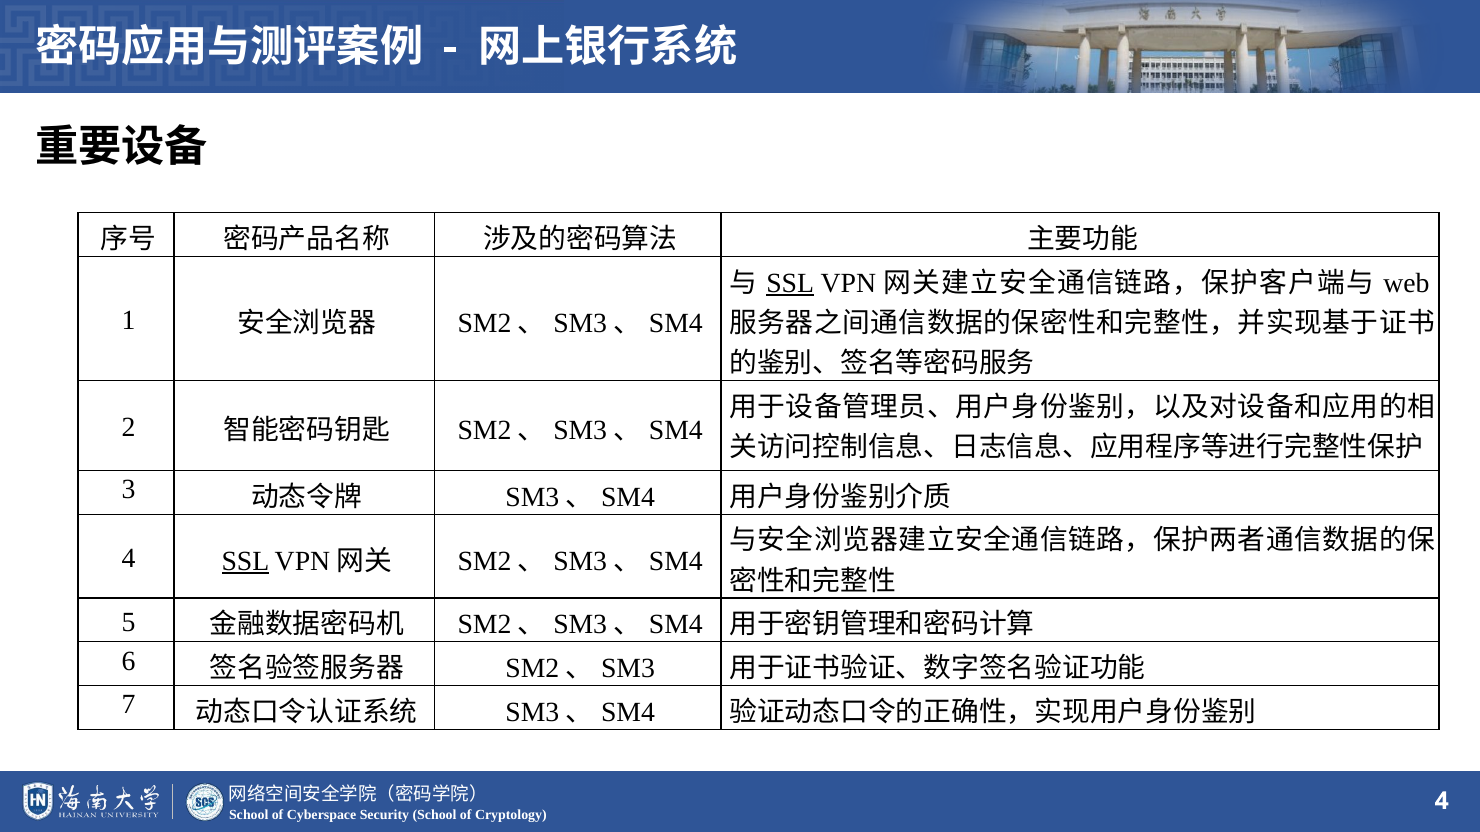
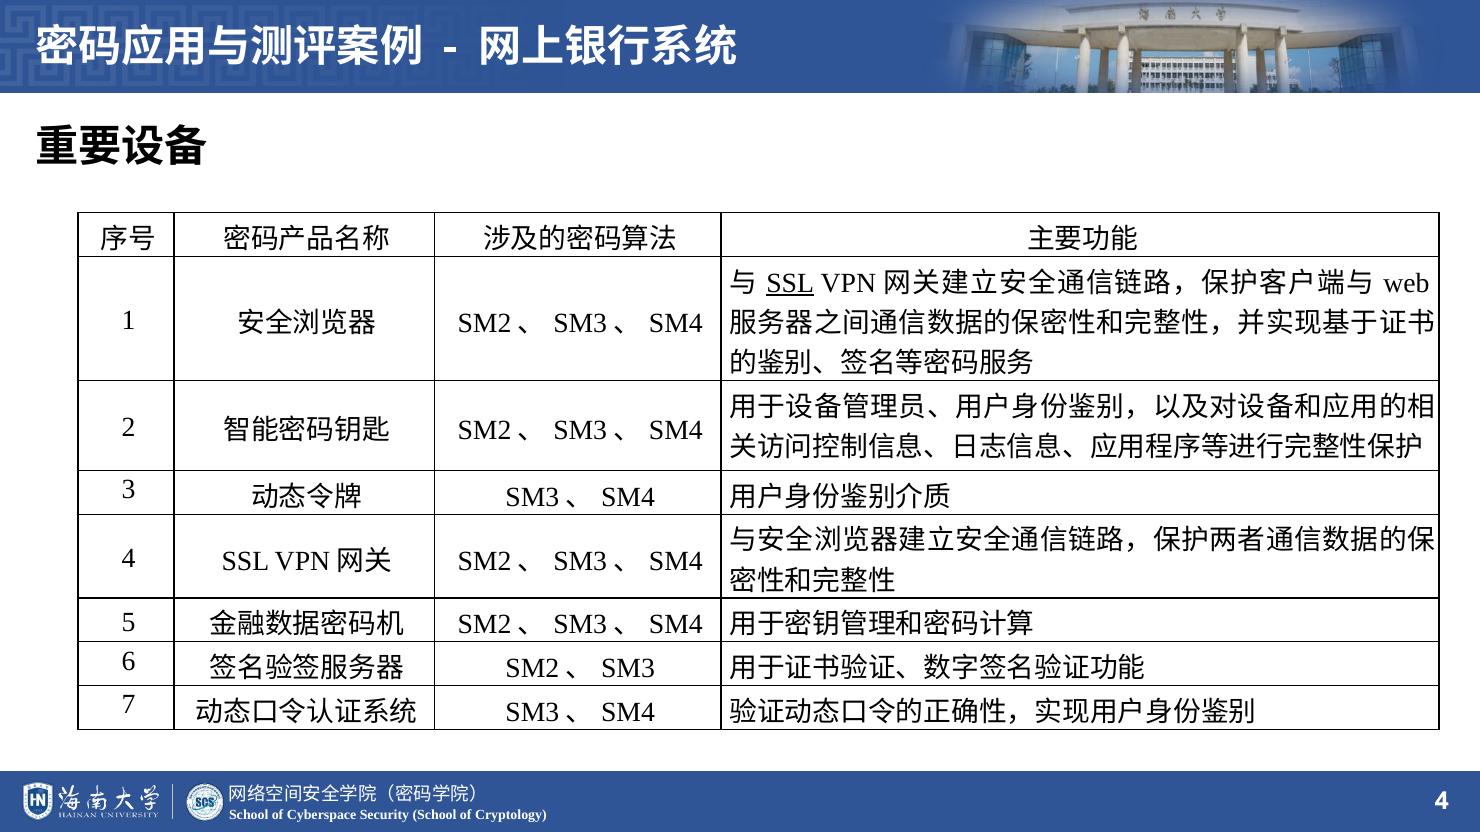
SSL at (245, 561) underline: present -> none
